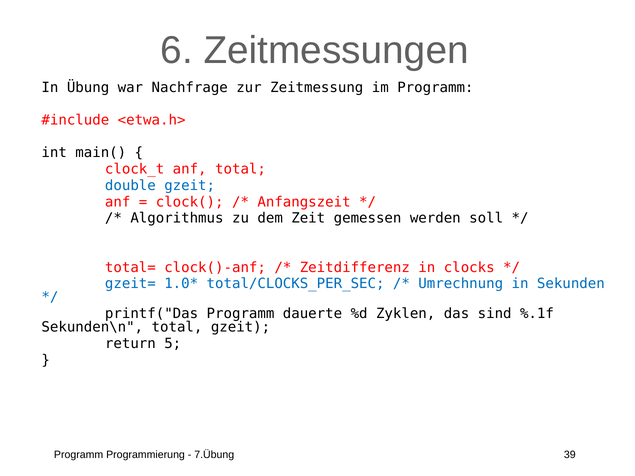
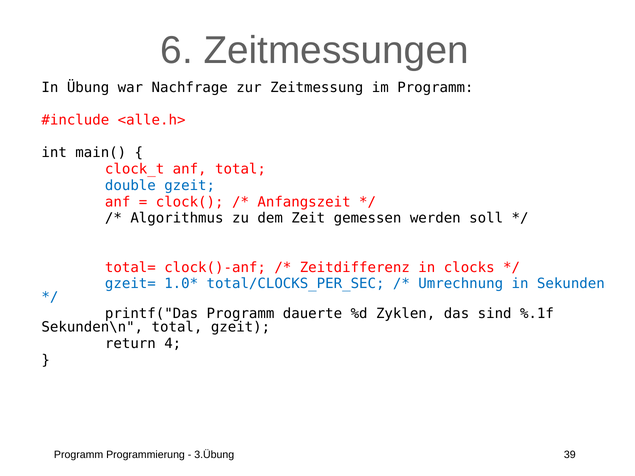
<etwa.h>: <etwa.h> -> <alle.h>
5: 5 -> 4
7.Übung: 7.Übung -> 3.Übung
